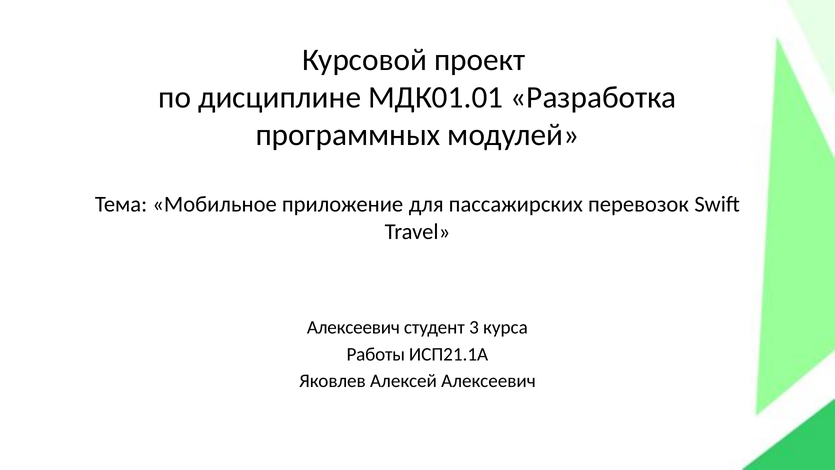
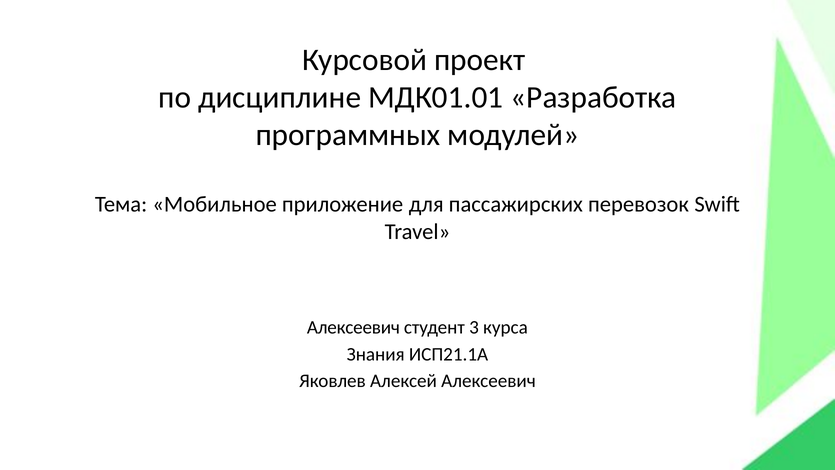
Работы: Работы -> Знания
